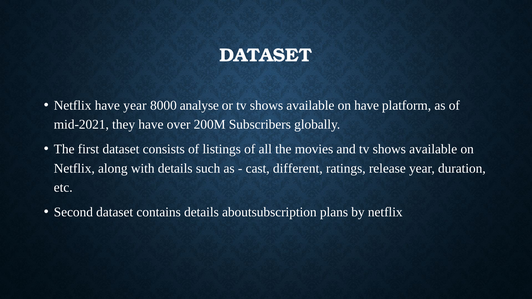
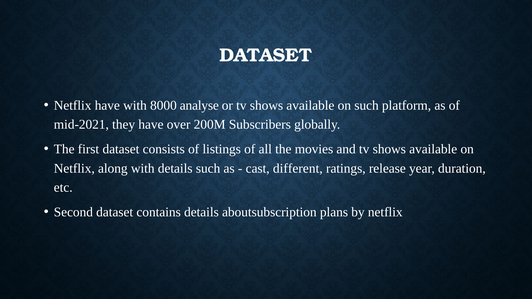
have year: year -> with
on have: have -> such
